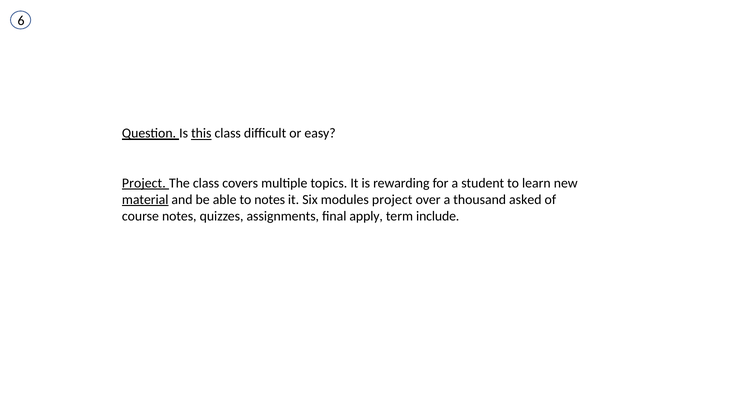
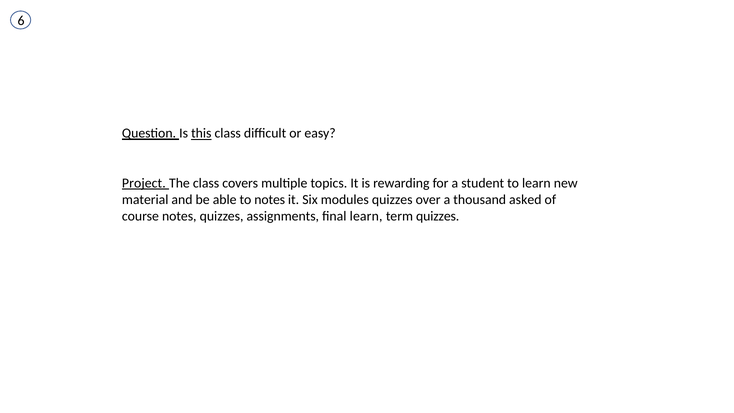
material underline: present -> none
modules project: project -> quizzes
final apply: apply -> learn
term include: include -> quizzes
